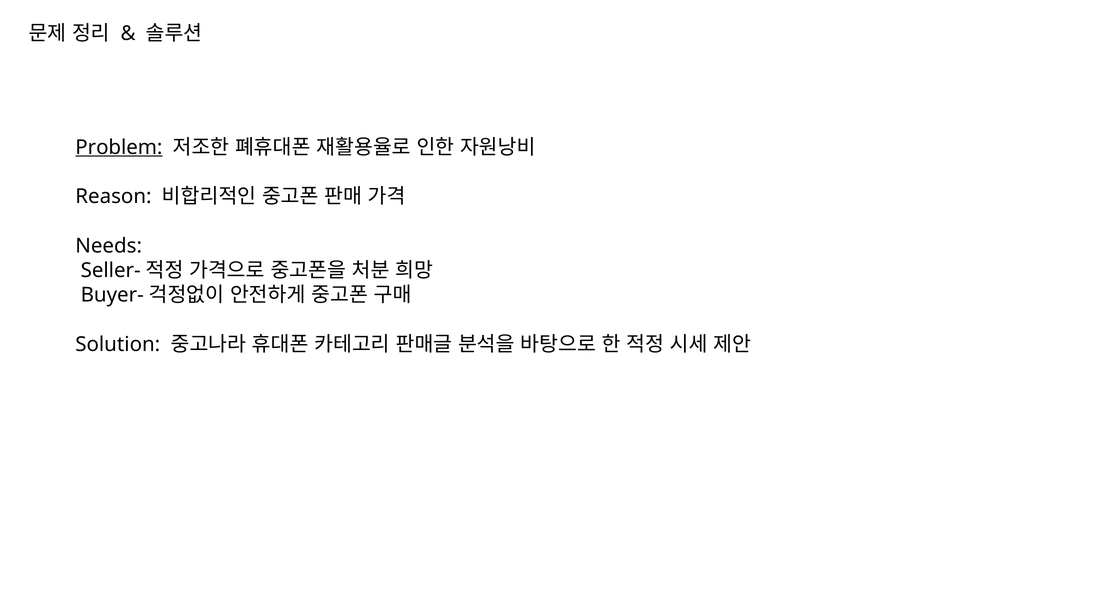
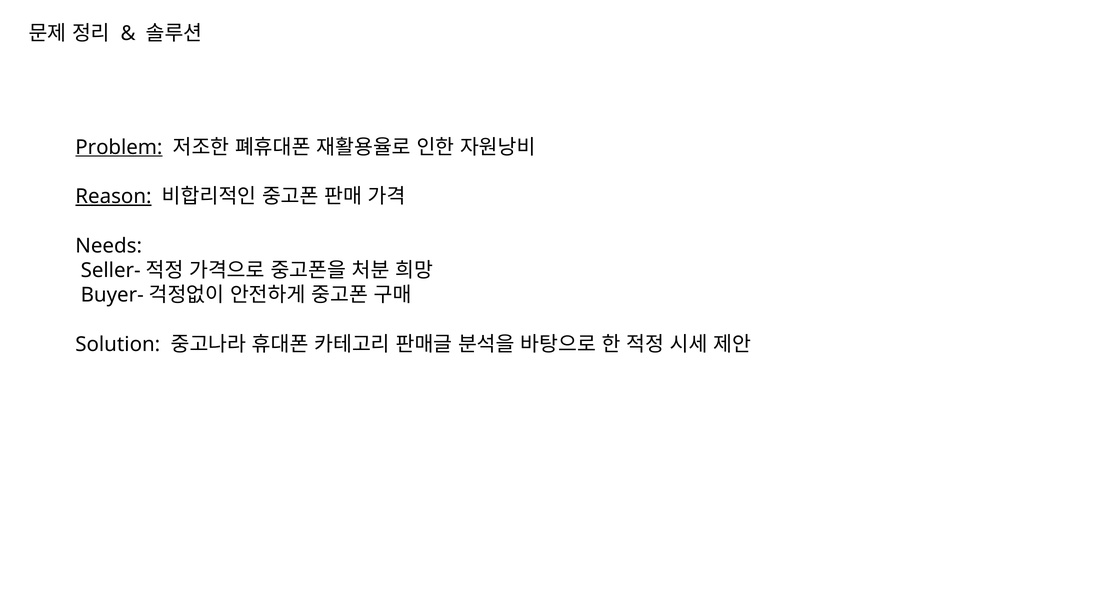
Reason underline: none -> present
